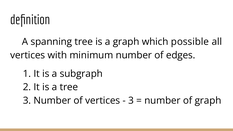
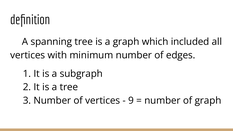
possible: possible -> included
3 at (131, 101): 3 -> 9
